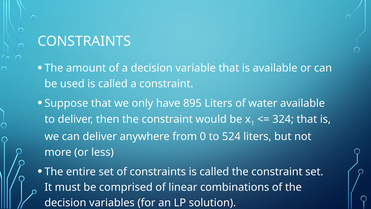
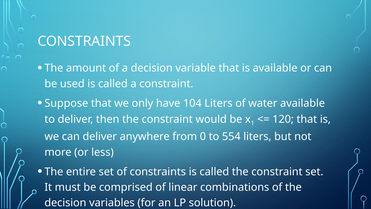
895: 895 -> 104
324: 324 -> 120
524: 524 -> 554
